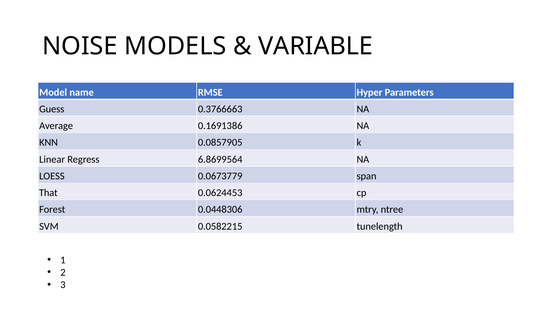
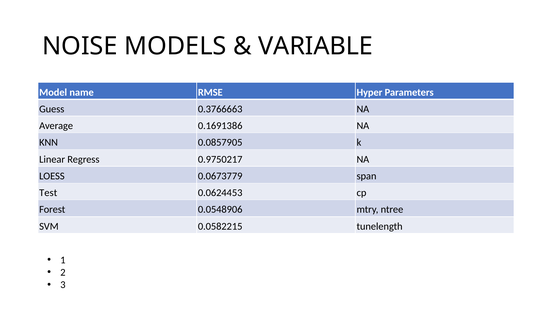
6.8699564: 6.8699564 -> 0.9750217
That: That -> Test
0.0448306: 0.0448306 -> 0.0548906
